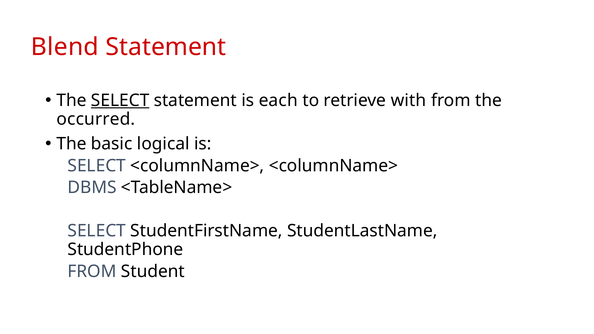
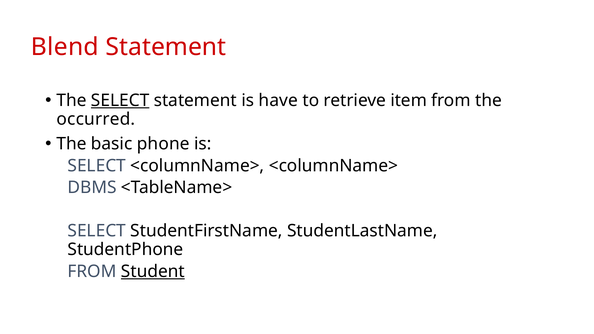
each: each -> have
with: with -> item
logical: logical -> phone
Student underline: none -> present
